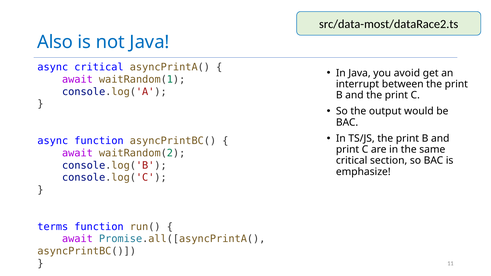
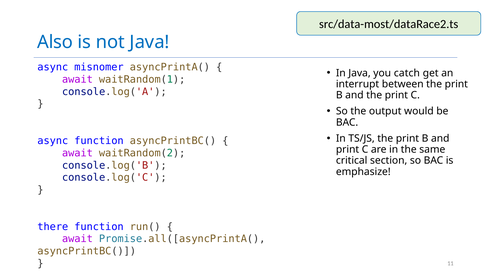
async critical: critical -> misnomer
avoid: avoid -> catch
terms: terms -> there
